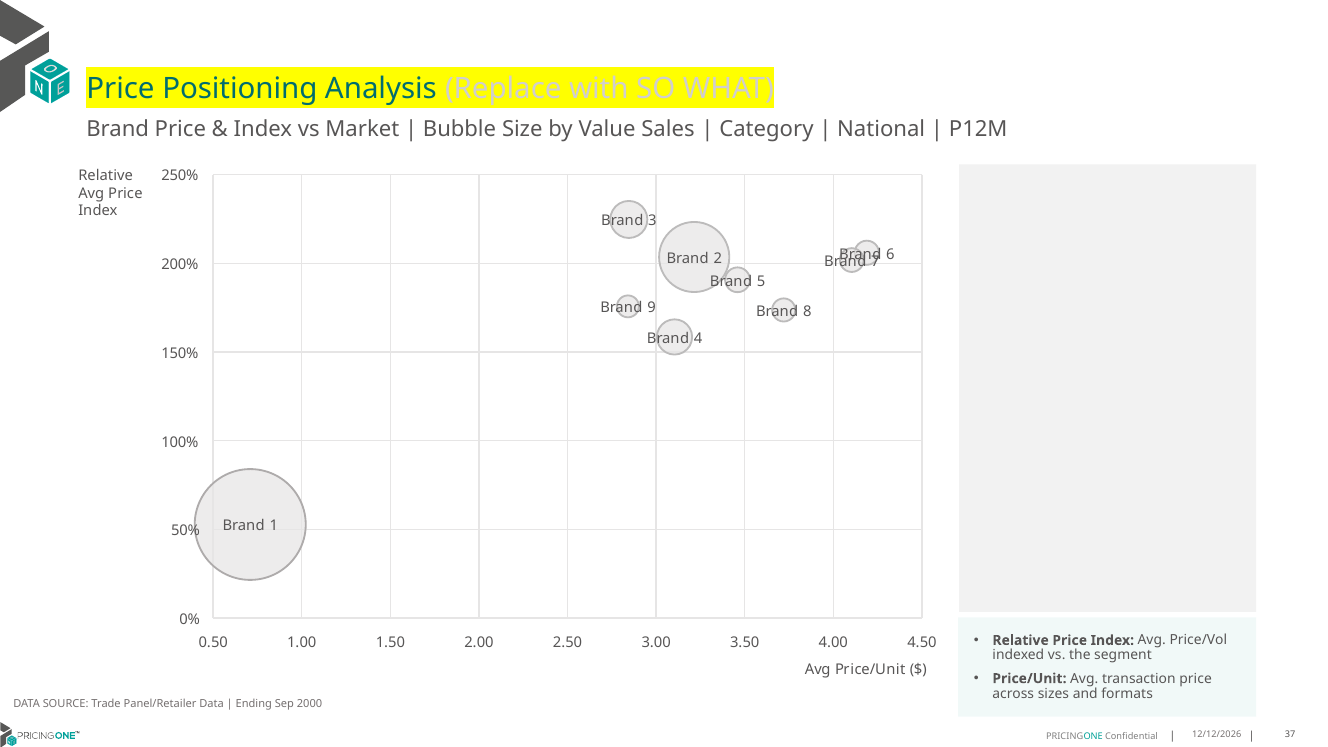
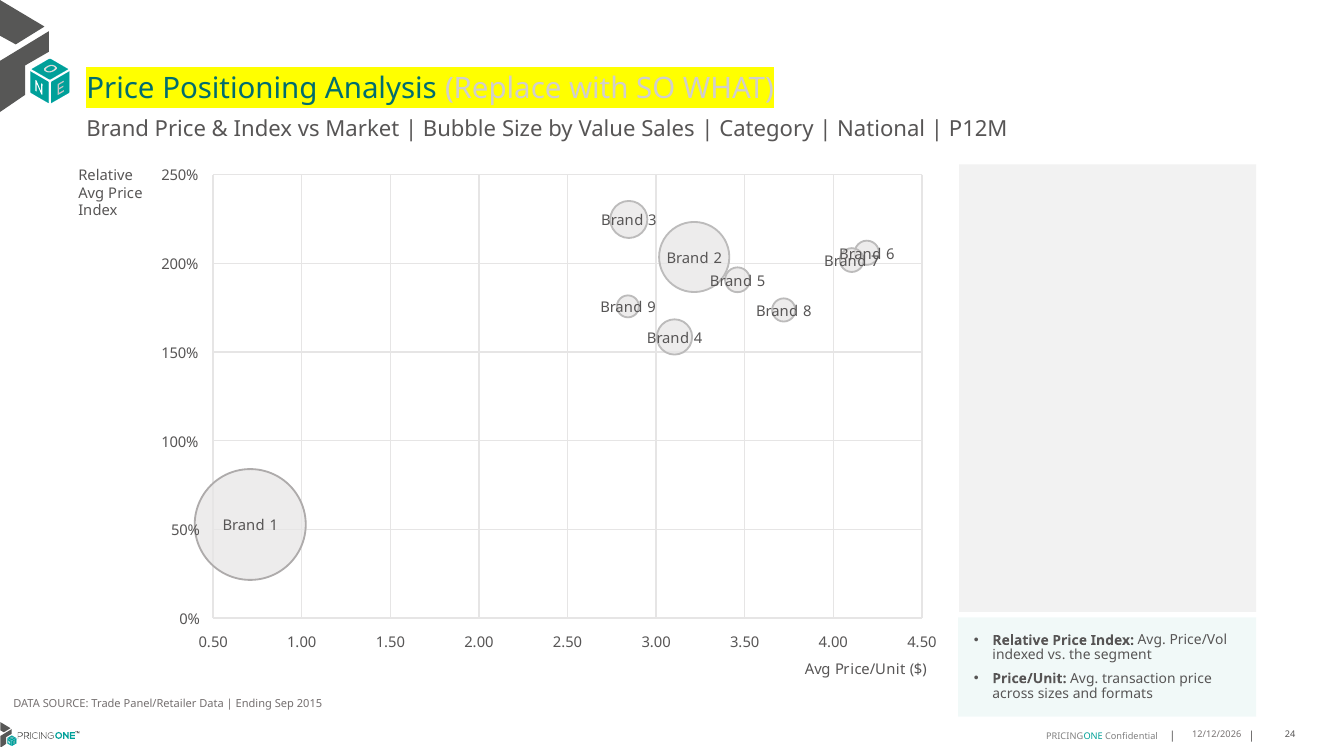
2000: 2000 -> 2015
37: 37 -> 24
